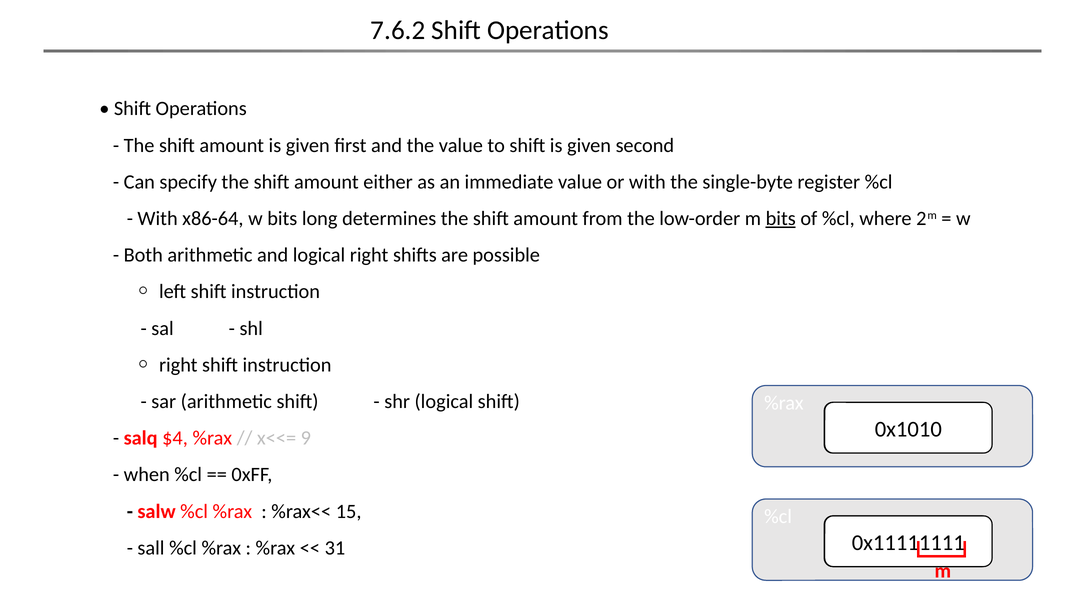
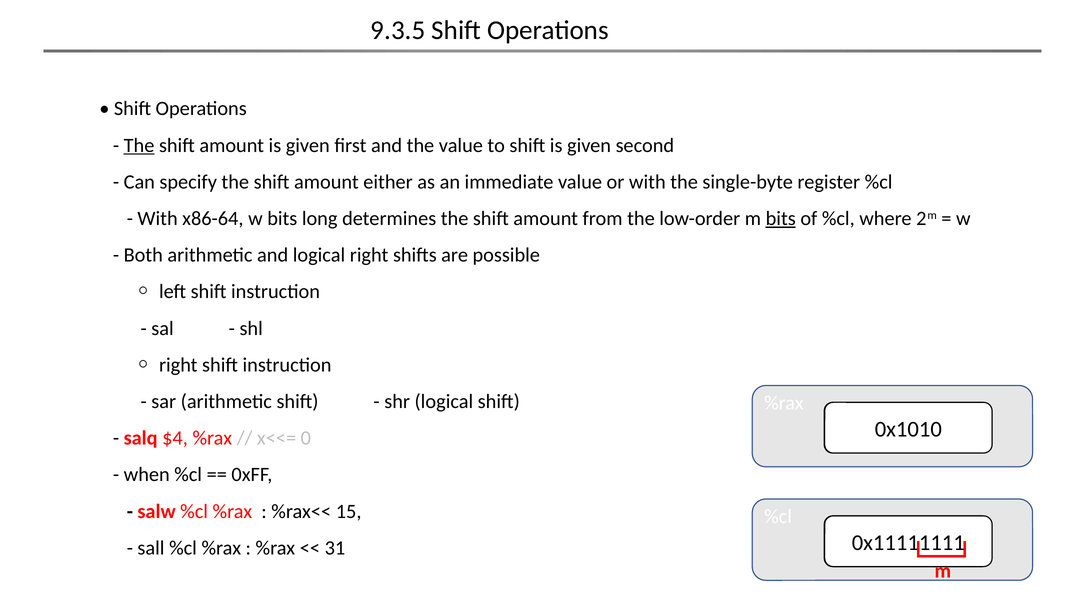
7.6.2: 7.6.2 -> 9.3.5
The at (139, 145) underline: none -> present
9: 9 -> 0
